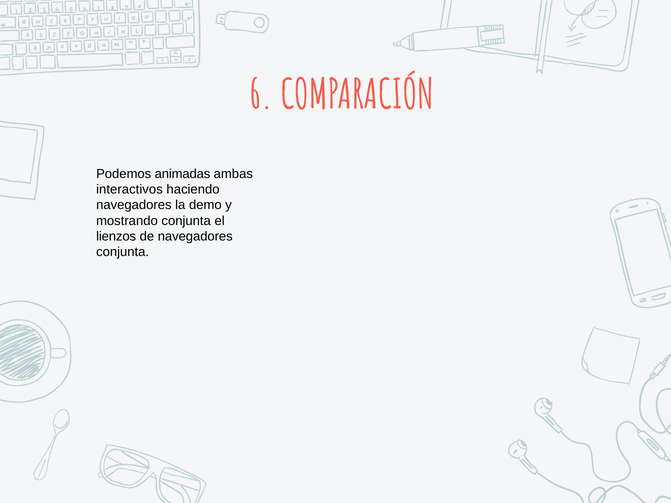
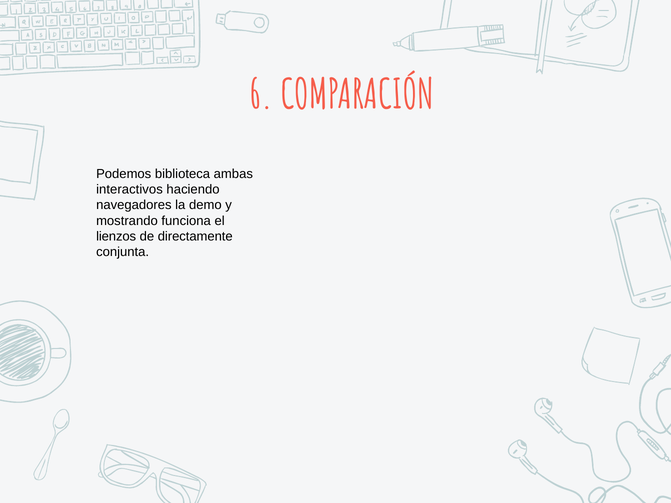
animadas: animadas -> biblioteca
mostrando conjunta: conjunta -> funciona
de navegadores: navegadores -> directamente
